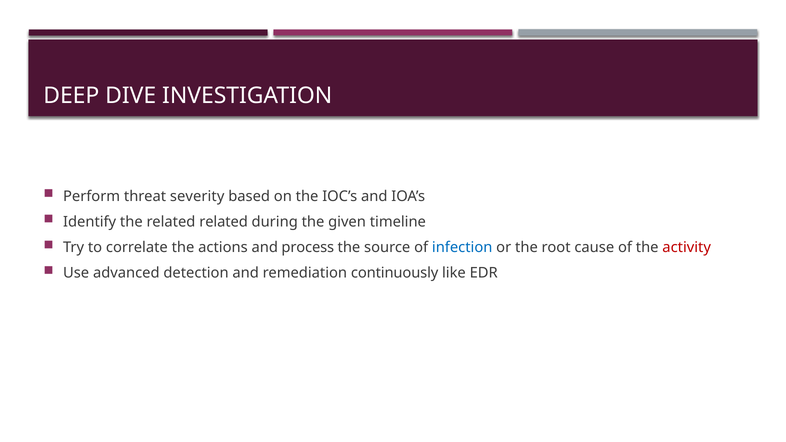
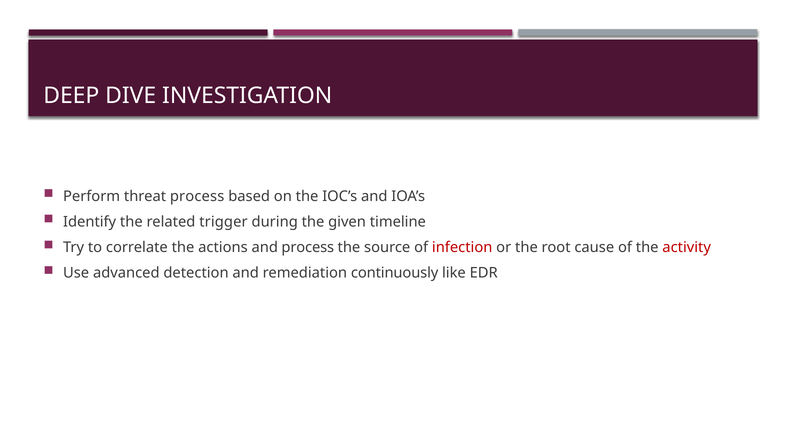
threat severity: severity -> process
related related: related -> trigger
infection colour: blue -> red
